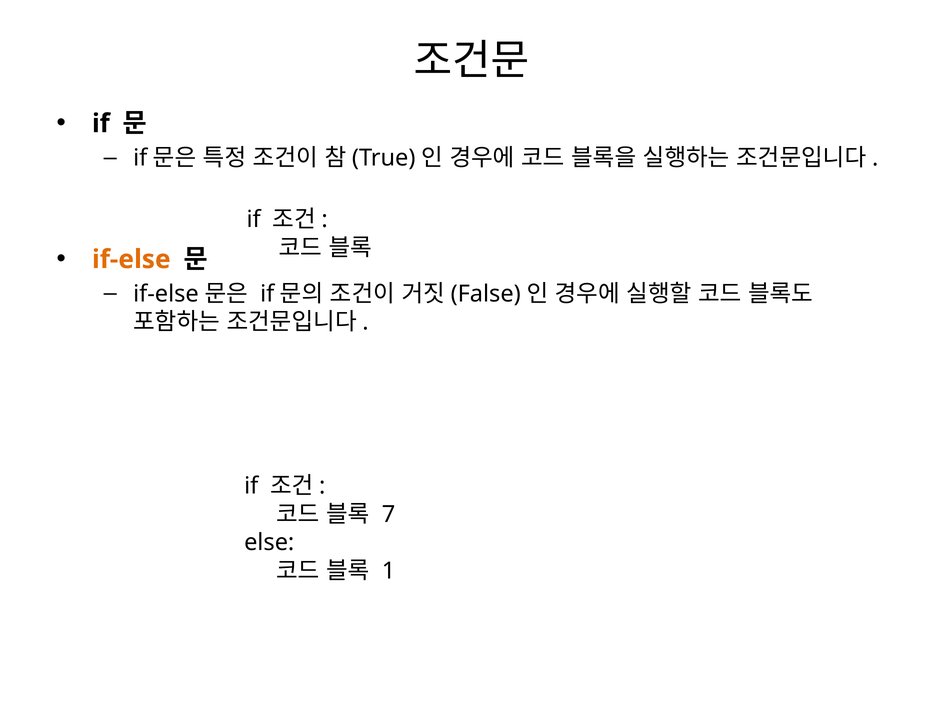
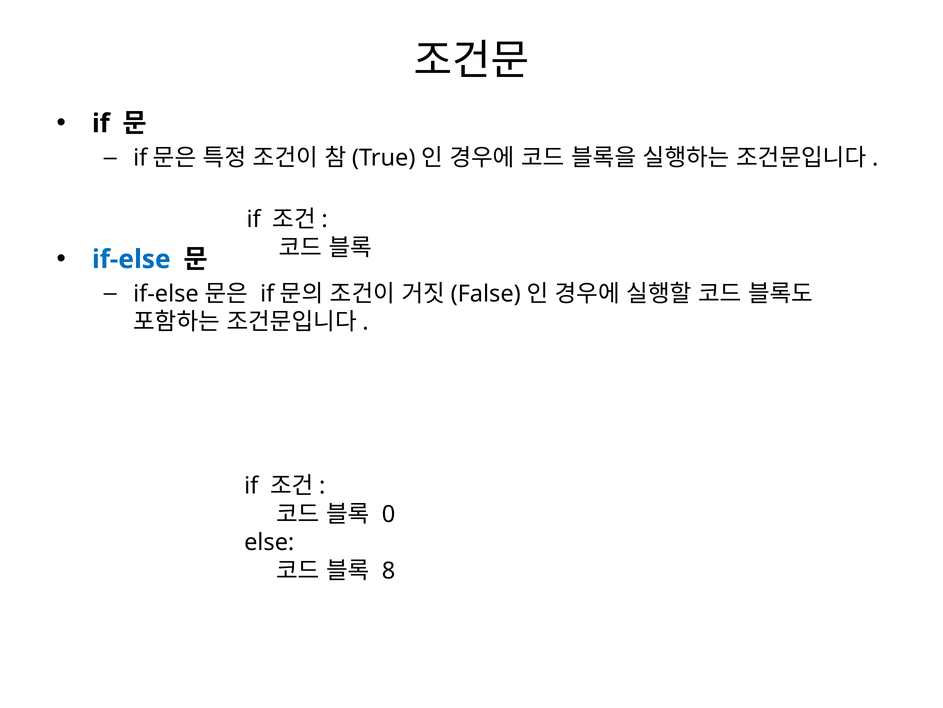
if-else colour: orange -> blue
7: 7 -> 0
1: 1 -> 8
